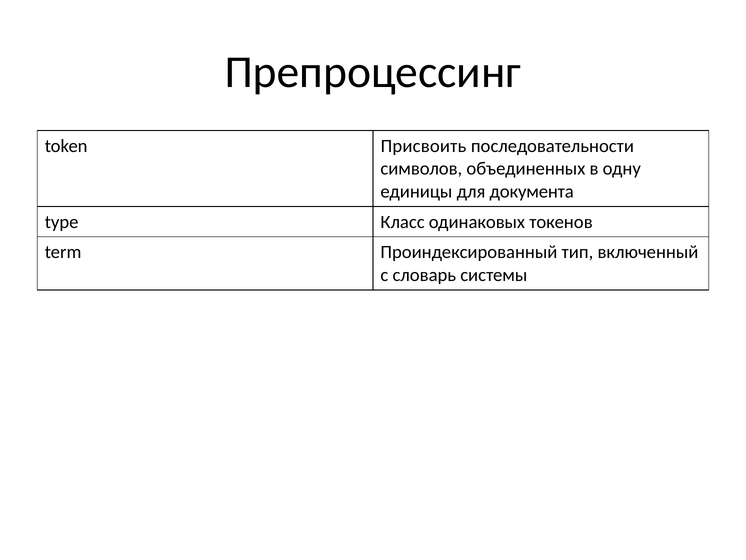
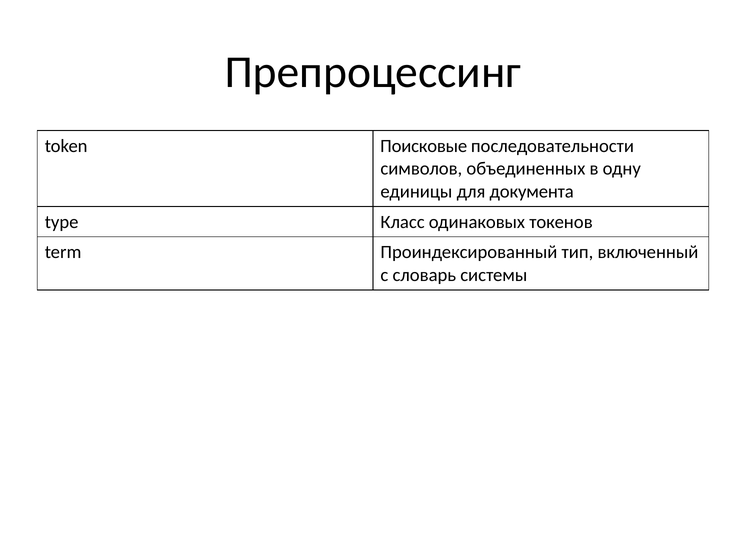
Присвоить: Присвоить -> Поисковые
